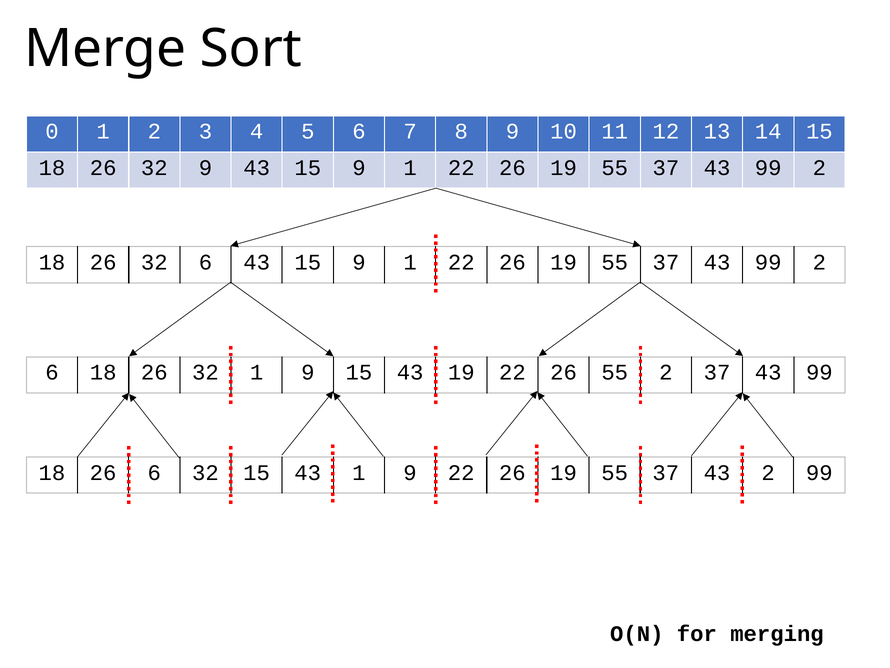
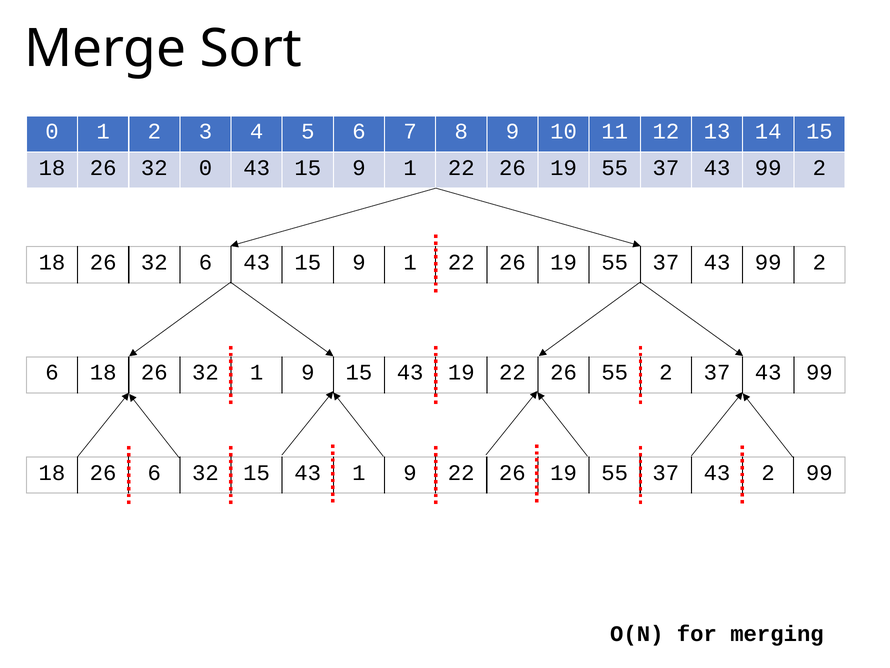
32 9: 9 -> 0
